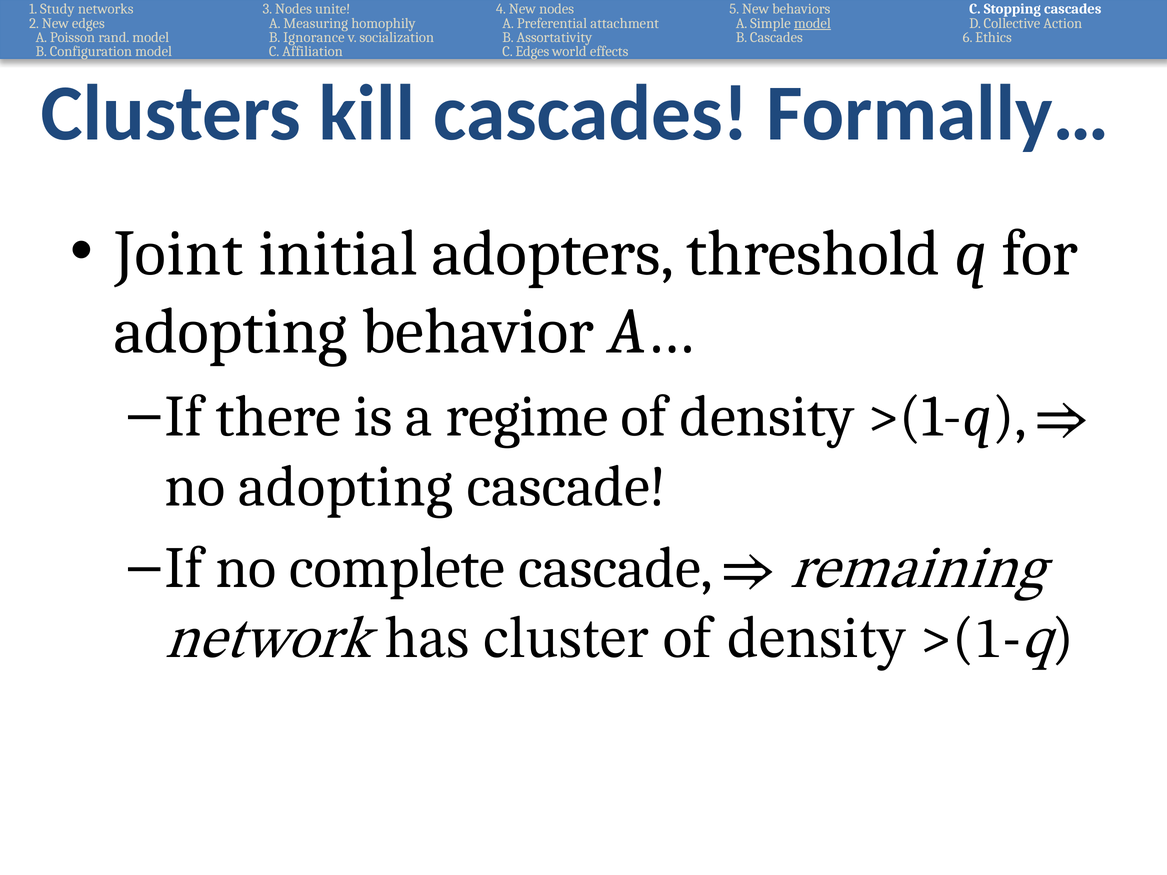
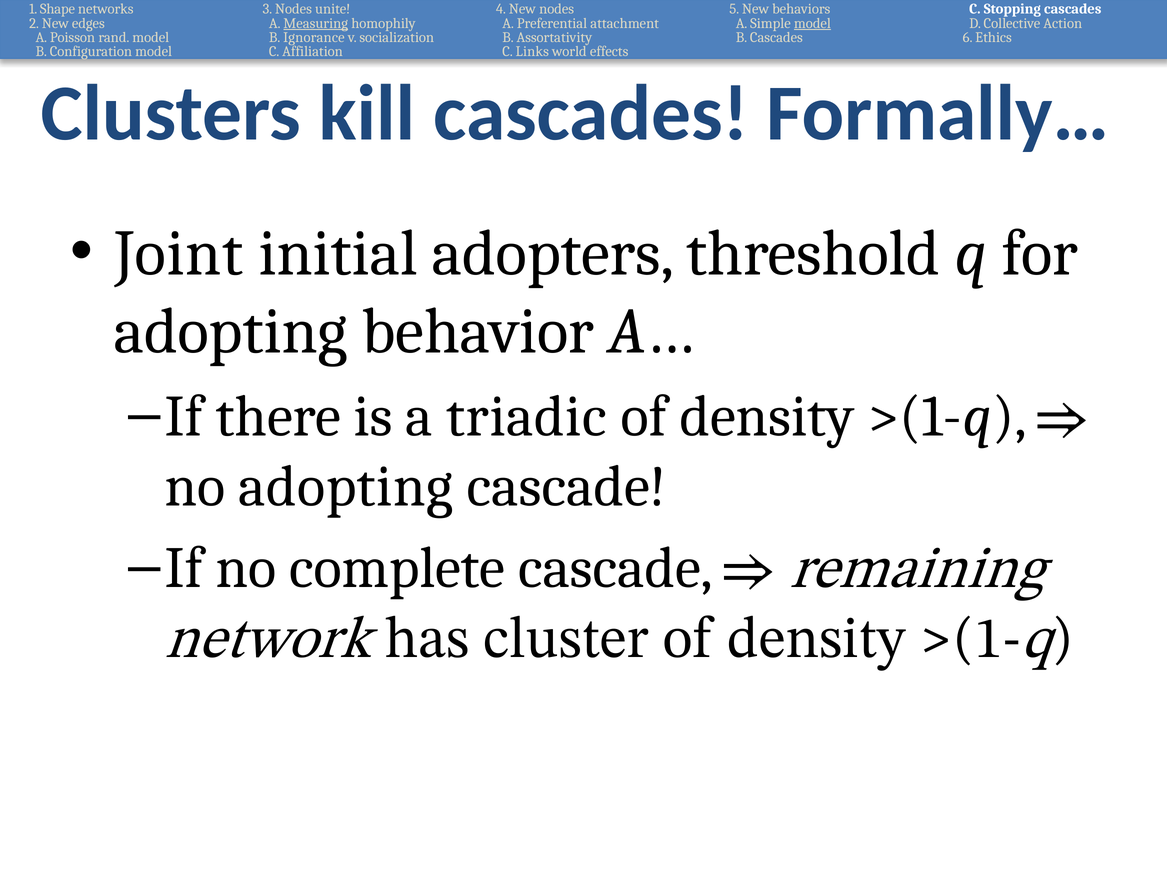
Study: Study -> Shape
Measuring underline: none -> present
C Edges: Edges -> Links
regime: regime -> triadic
